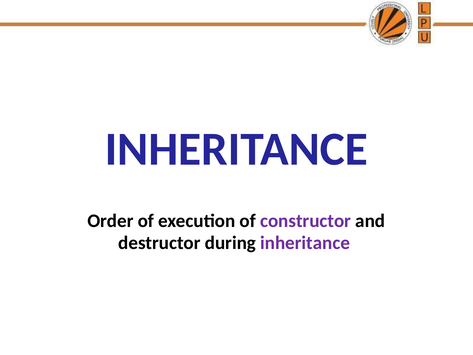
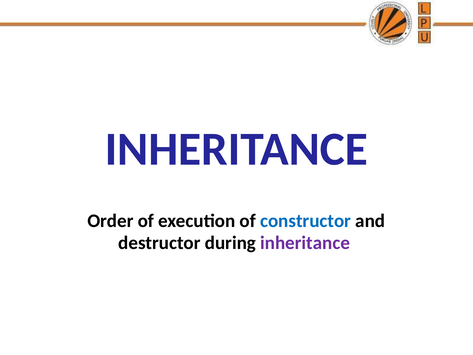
constructor colour: purple -> blue
